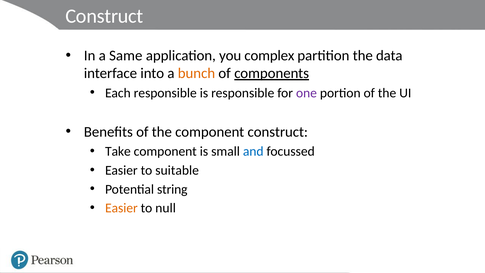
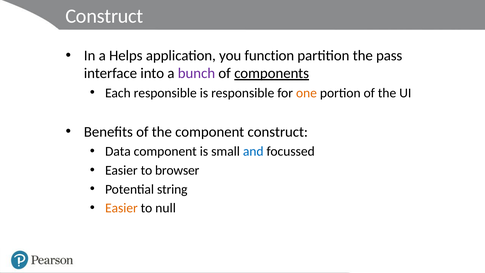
Same: Same -> Helps
complex: complex -> function
data: data -> pass
bunch colour: orange -> purple
one colour: purple -> orange
Take: Take -> Data
suitable: suitable -> browser
